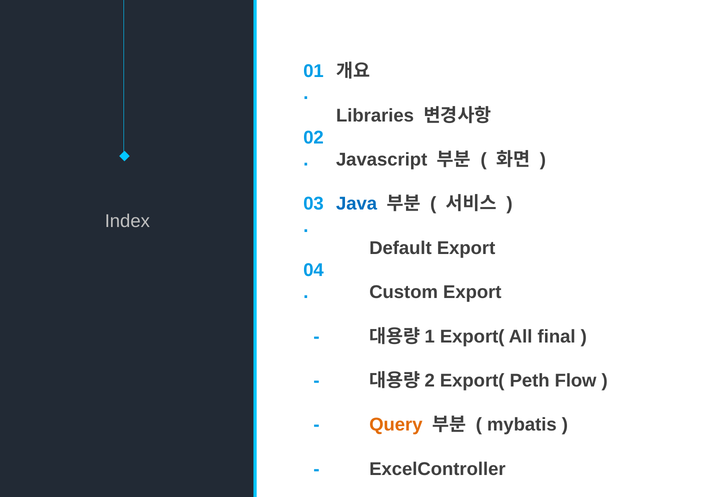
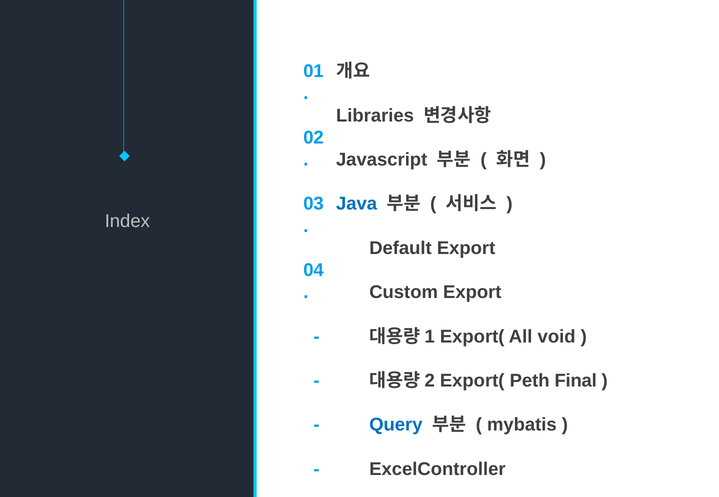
final: final -> void
Flow: Flow -> Final
Query colour: orange -> blue
